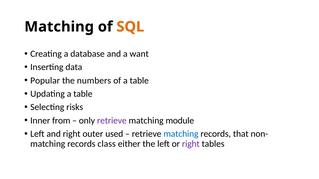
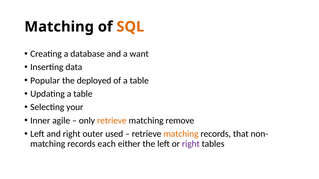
numbers: numbers -> deployed
risks: risks -> your
from: from -> agile
retrieve at (112, 121) colour: purple -> orange
module: module -> remove
matching at (181, 134) colour: blue -> orange
class: class -> each
